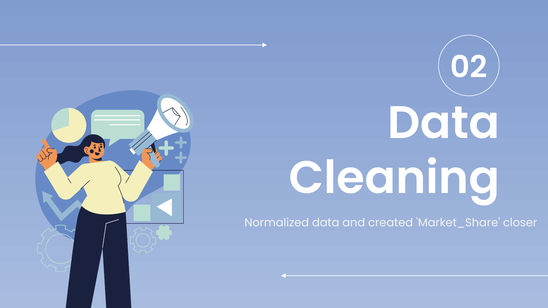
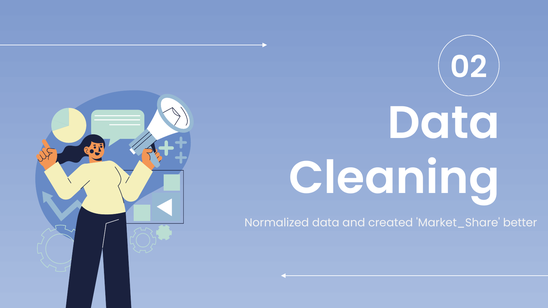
closer: closer -> better
